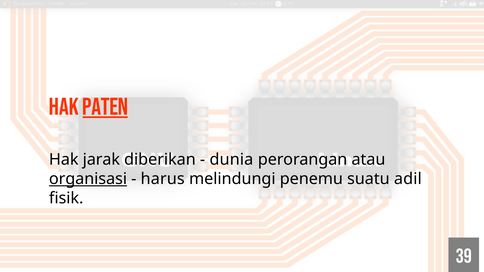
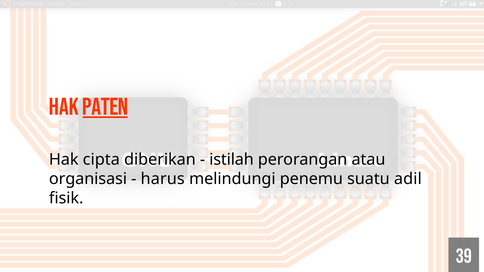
jarak: jarak -> cipta
dunia: dunia -> istilah
organisasi underline: present -> none
